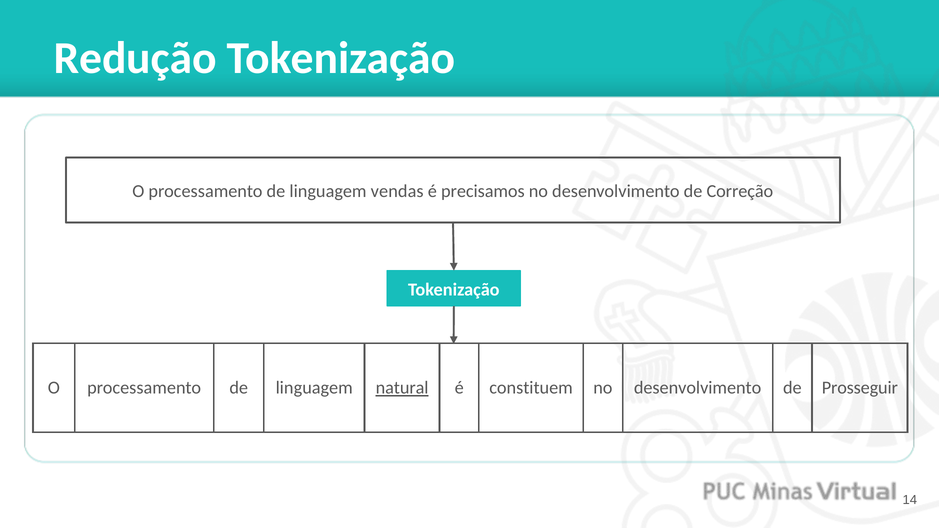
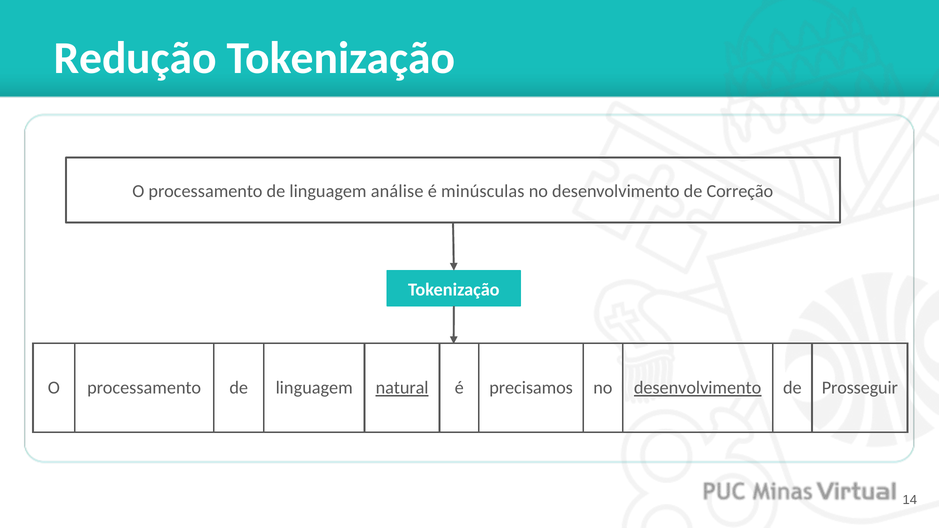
vendas: vendas -> análise
precisamos: precisamos -> minúsculas
constituem: constituem -> precisamos
desenvolvimento at (698, 388) underline: none -> present
